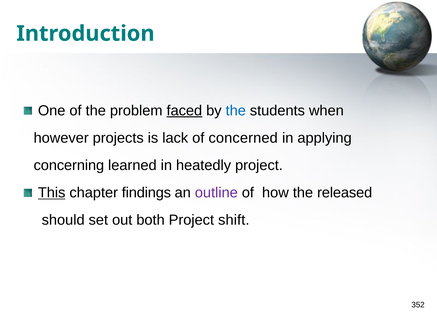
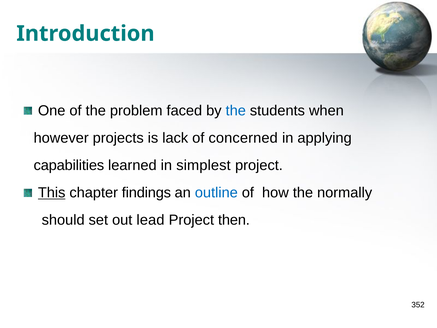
faced underline: present -> none
concerning: concerning -> capabilities
heatedly: heatedly -> simplest
outline colour: purple -> blue
released: released -> normally
both: both -> lead
shift: shift -> then
